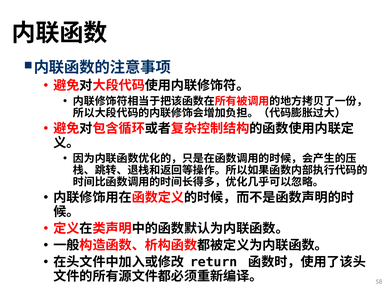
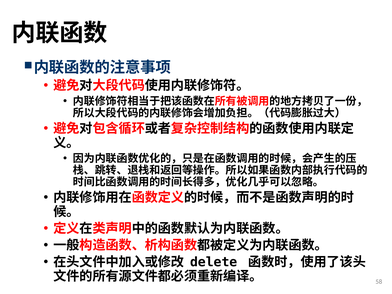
return: return -> delete
